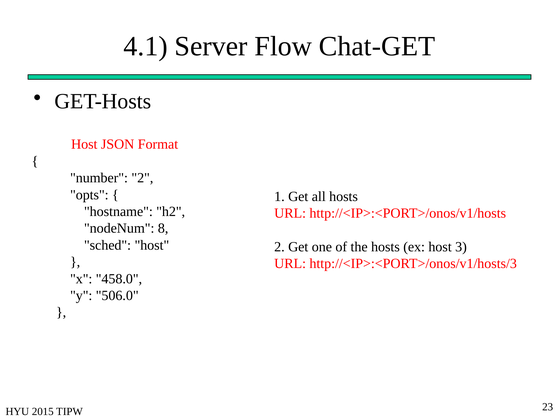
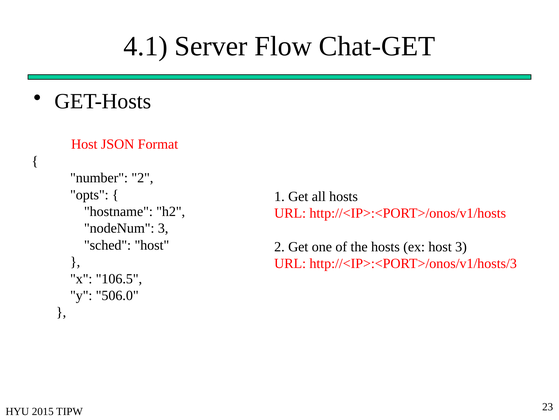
nodeNum 8: 8 -> 3
458.0: 458.0 -> 106.5
